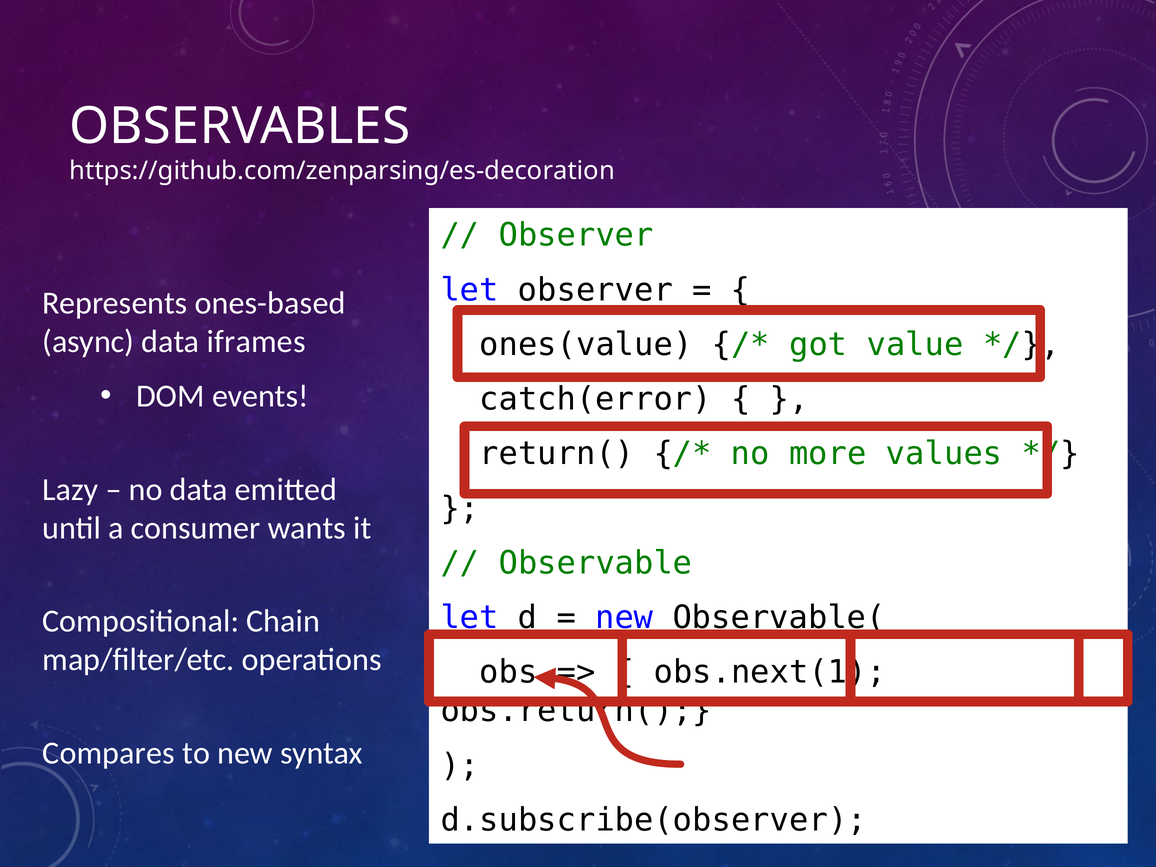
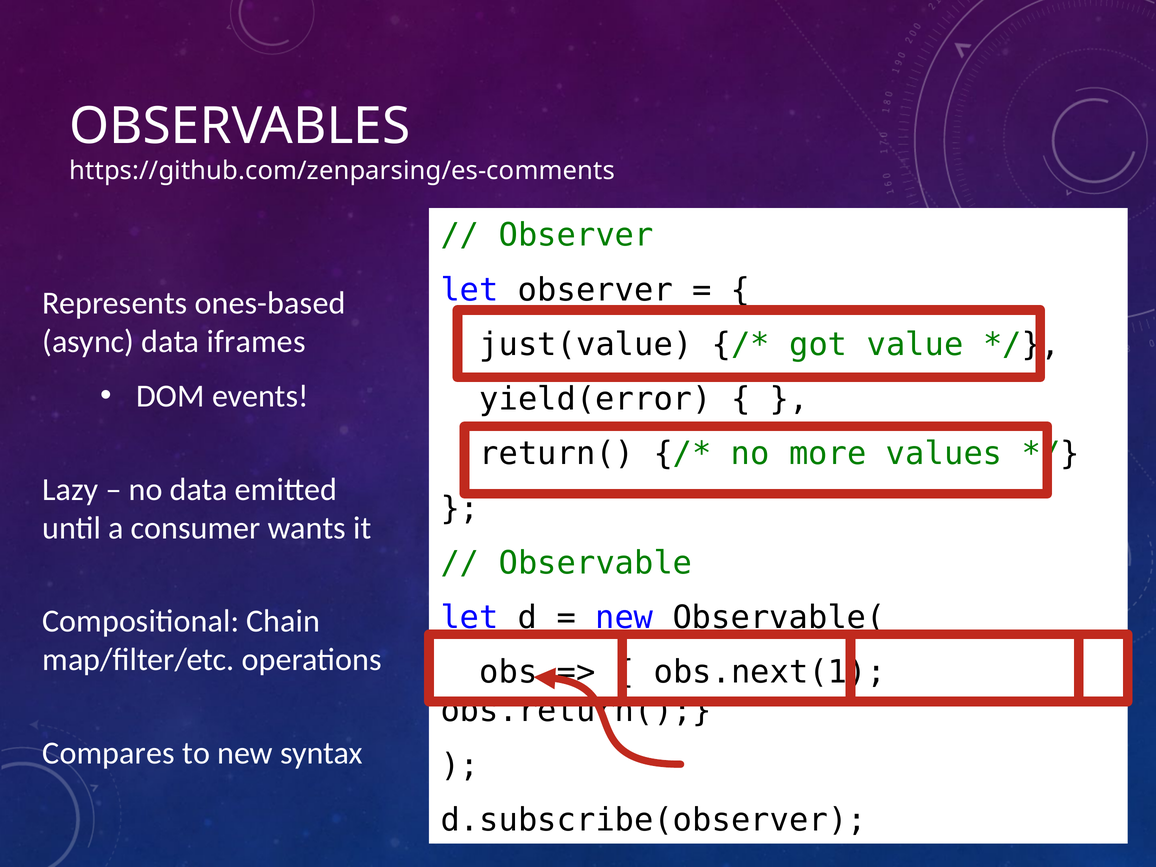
https://github.com/zenparsing/es-decoration: https://github.com/zenparsing/es-decoration -> https://github.com/zenparsing/es-comments
ones(value: ones(value -> just(value
catch(error: catch(error -> yield(error
